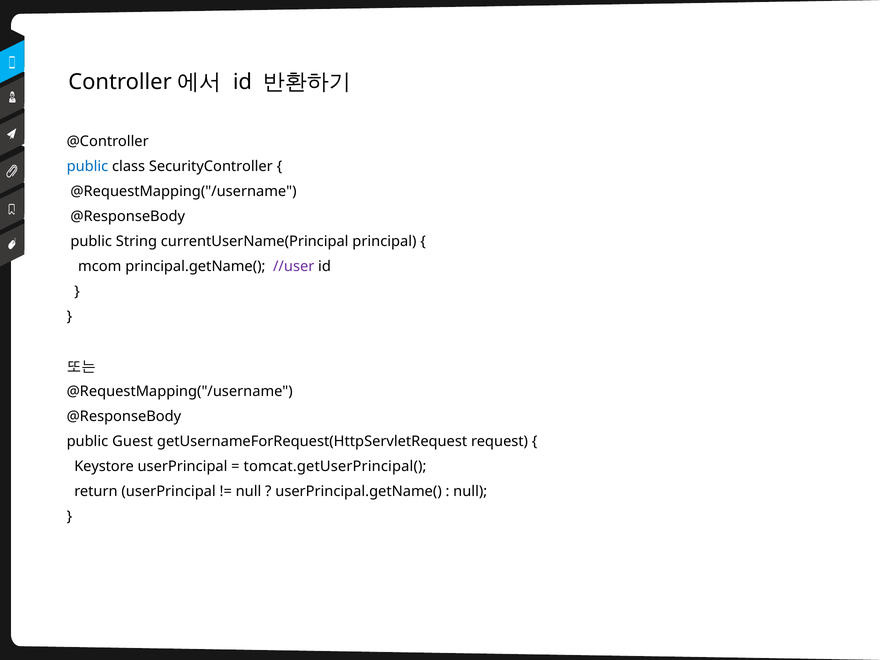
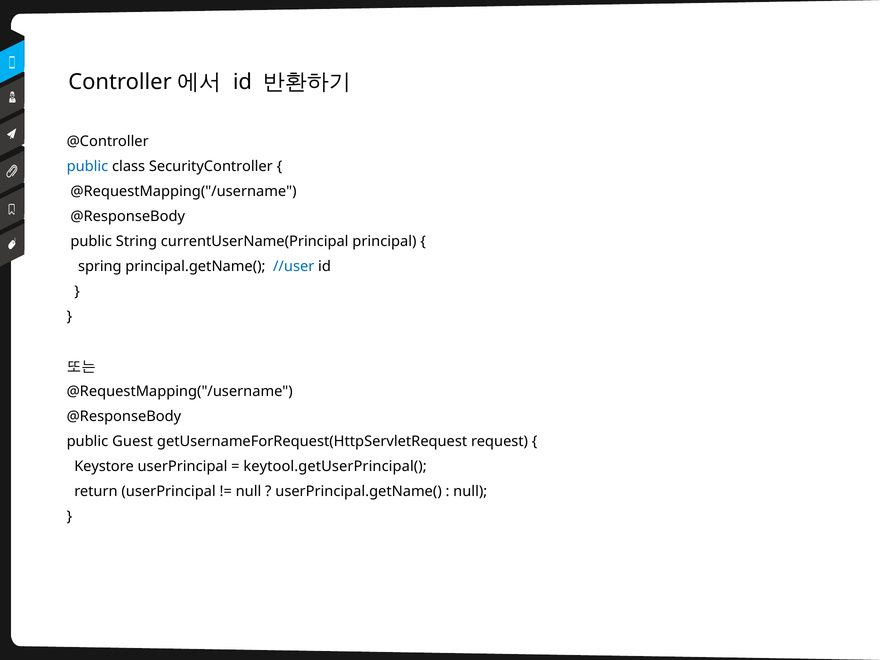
mcom: mcom -> spring
//user colour: purple -> blue
tomcat.getUserPrincipal(: tomcat.getUserPrincipal( -> keytool.getUserPrincipal(
